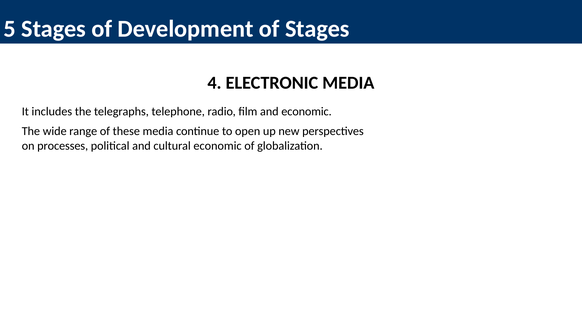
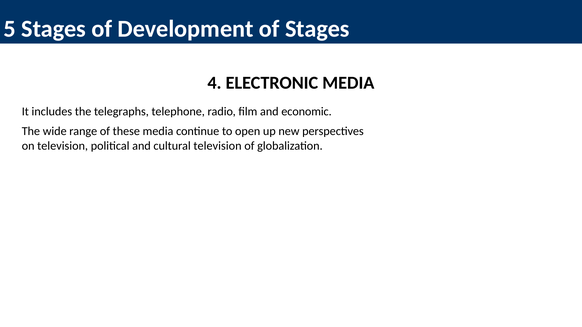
on processes: processes -> television
cultural economic: economic -> television
